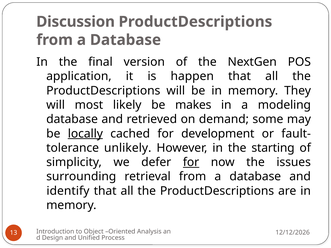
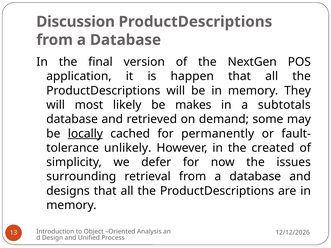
modeling: modeling -> subtotals
development: development -> permanently
starting: starting -> created
for at (191, 162) underline: present -> none
identify: identify -> designs
